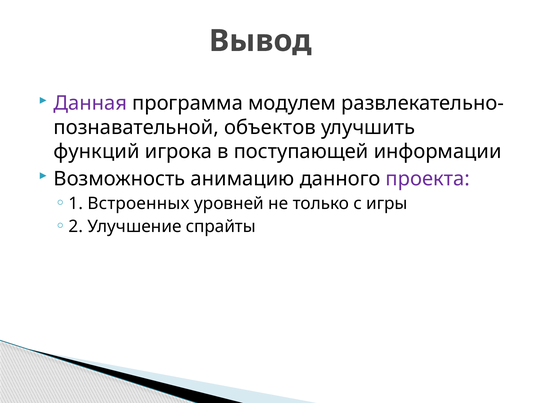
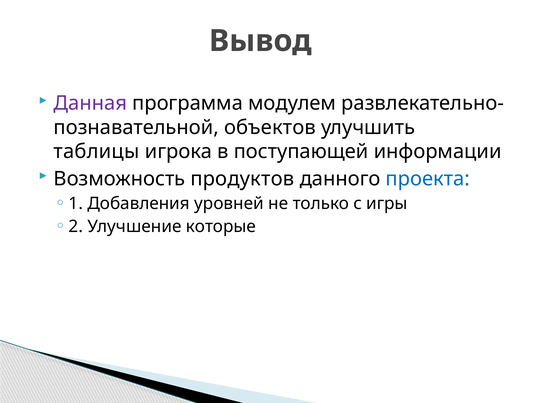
функций: функций -> таблицы
анимацию: анимацию -> продуктов
проекта colour: purple -> blue
Встроенных: Встроенных -> Добавления
спрайты: спрайты -> которые
